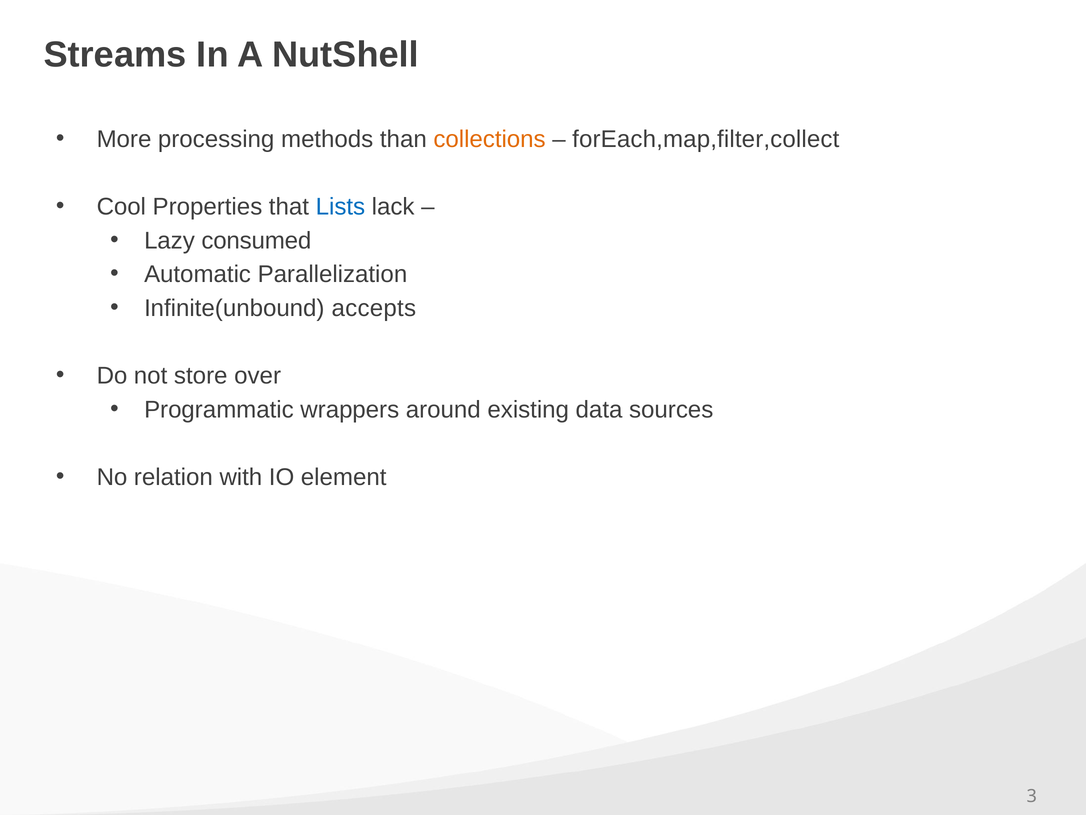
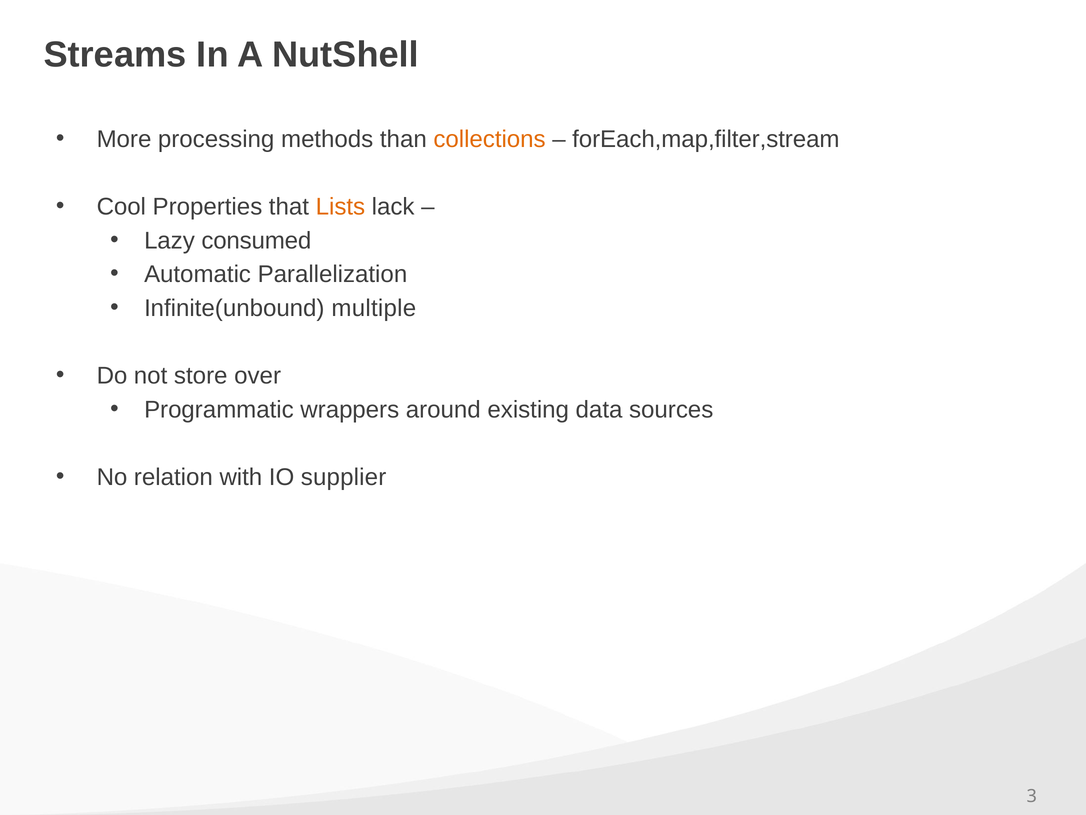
forEach,map,filter,collect: forEach,map,filter,collect -> forEach,map,filter,stream
Lists colour: blue -> orange
accepts: accepts -> multiple
element: element -> supplier
